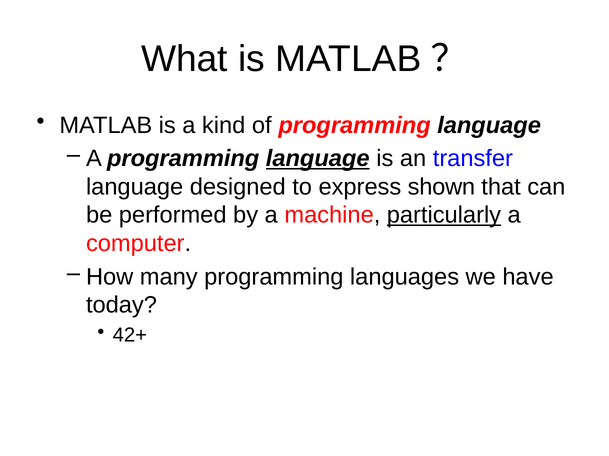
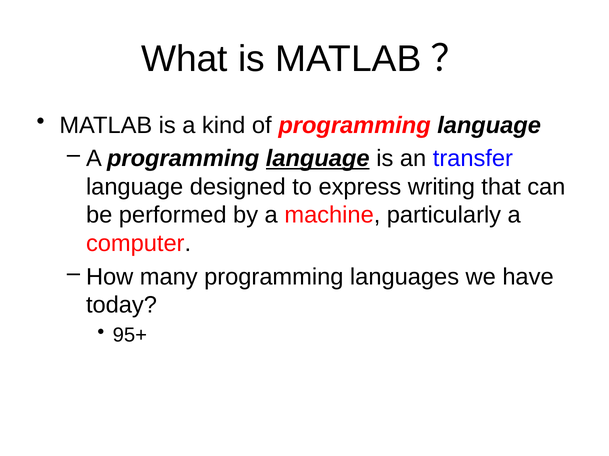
shown: shown -> writing
particularly underline: present -> none
42+: 42+ -> 95+
